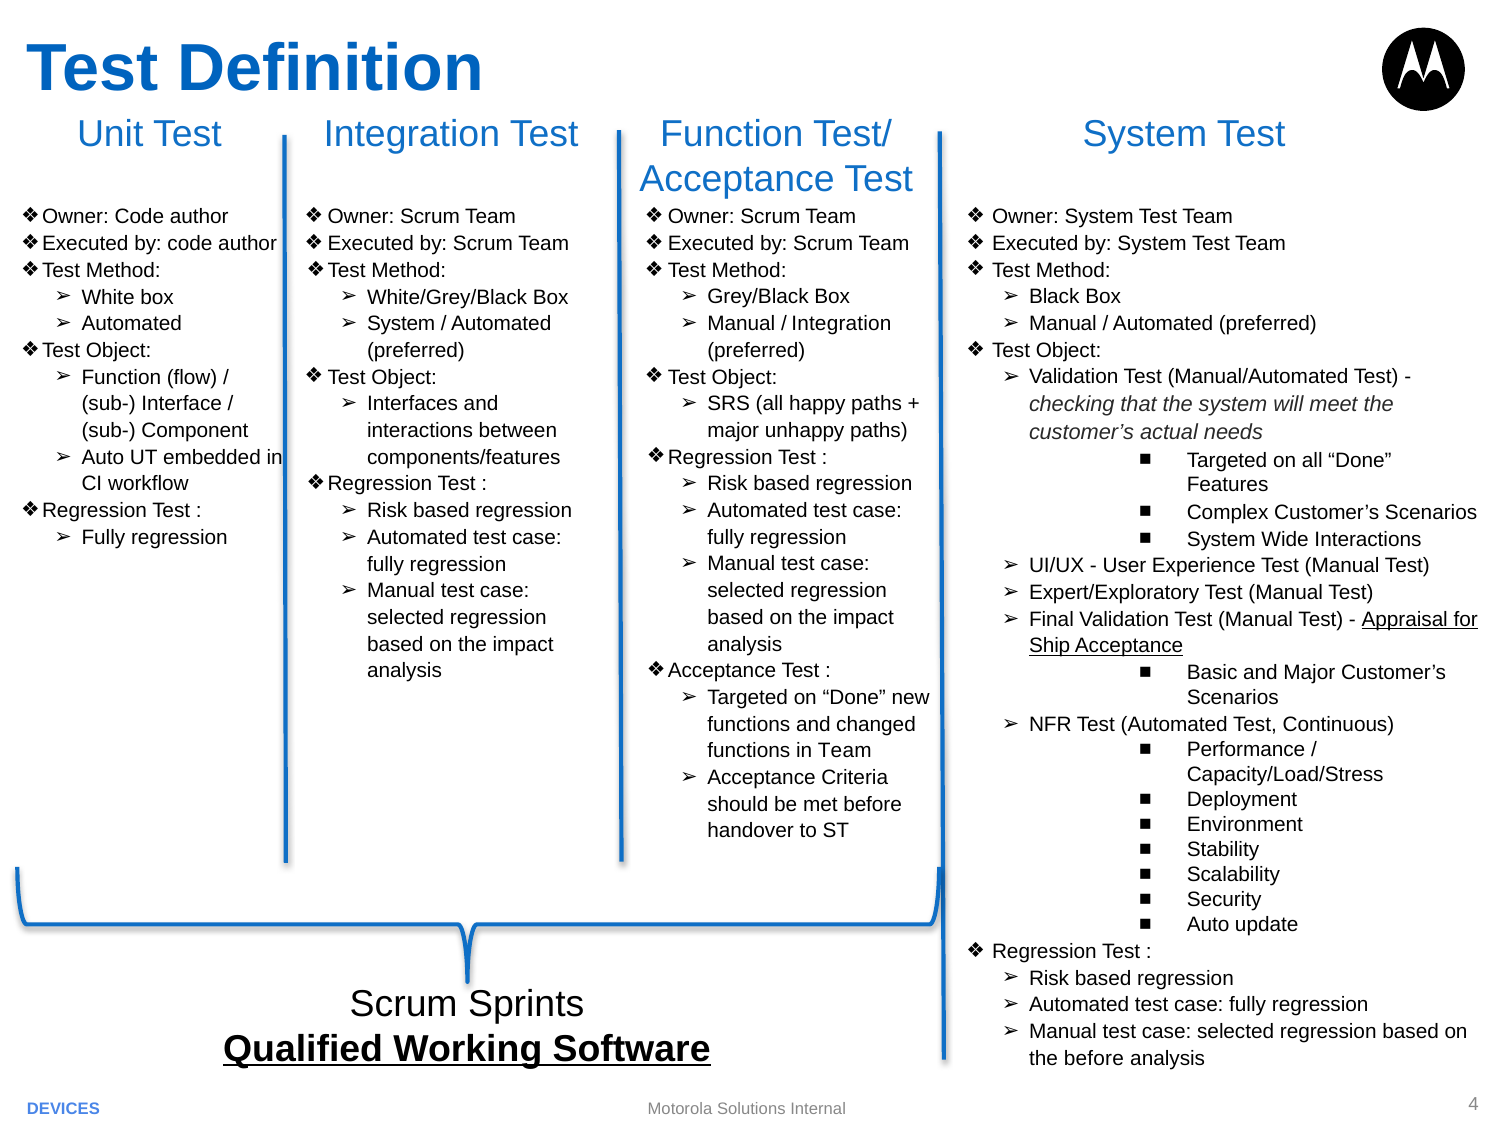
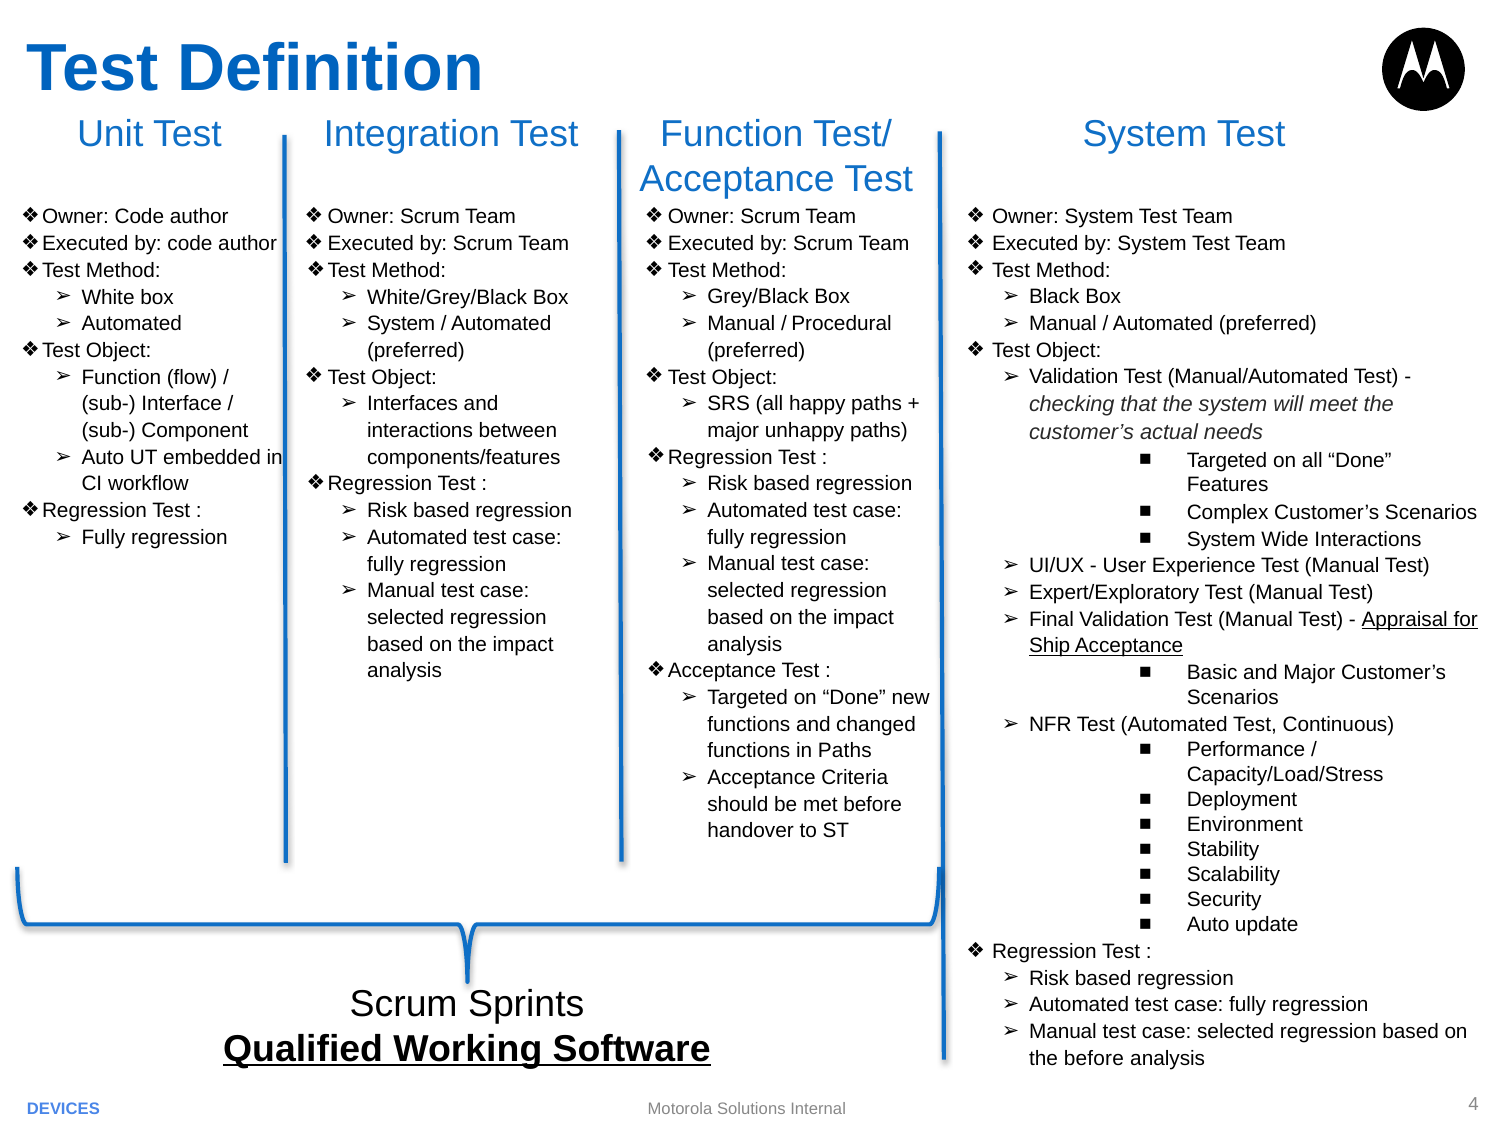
Integration at (841, 324): Integration -> Procedural
in Team: Team -> Paths
